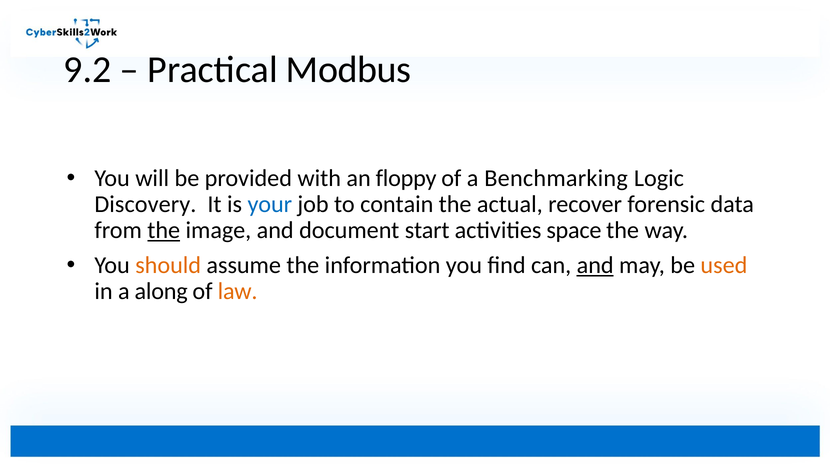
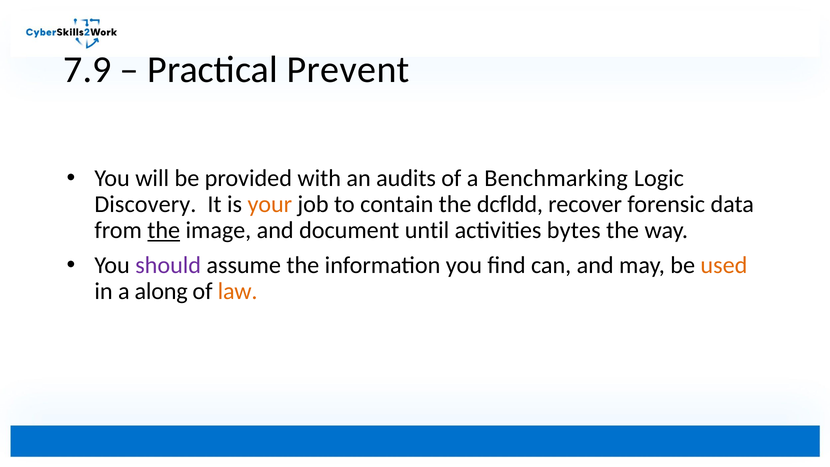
9.2: 9.2 -> 7.9
Modbus: Modbus -> Prevent
floppy: floppy -> audits
your colour: blue -> orange
actual: actual -> dcfldd
start: start -> until
space: space -> bytes
should colour: orange -> purple
and at (595, 265) underline: present -> none
